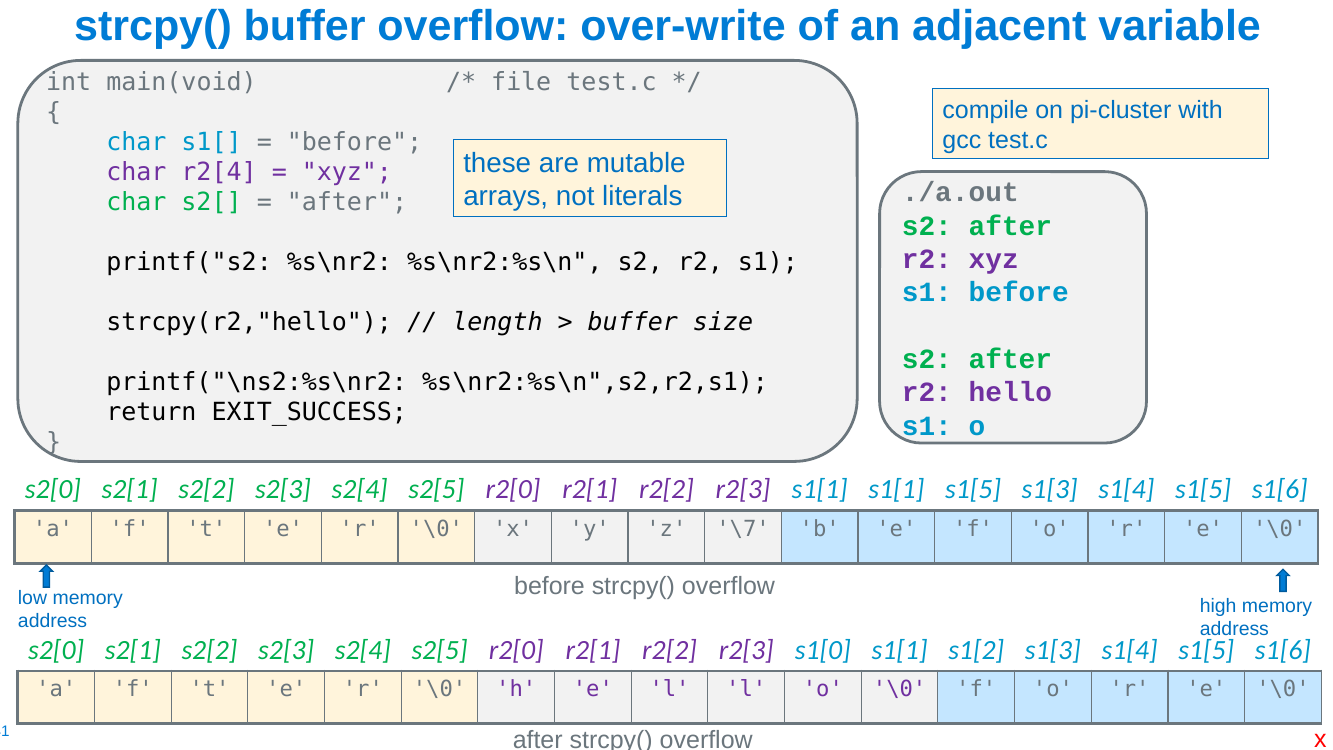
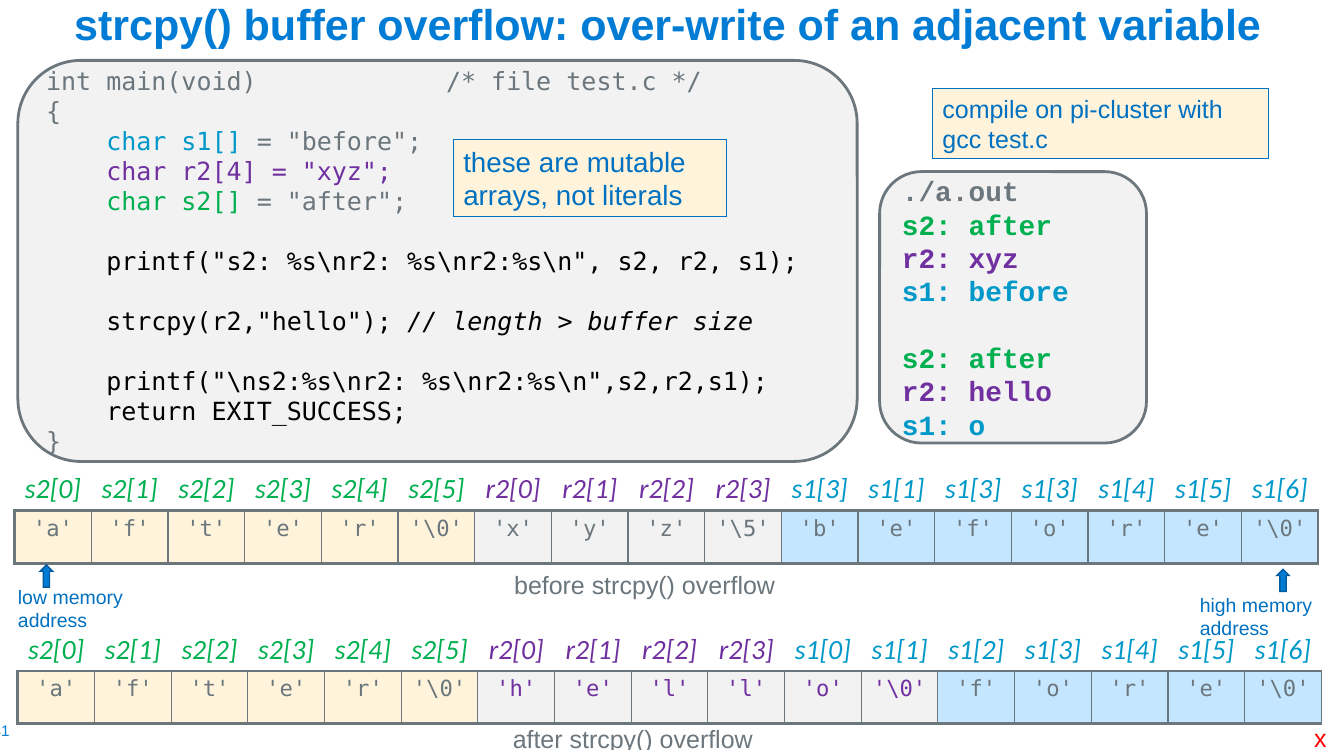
r2[3 s1[1: s1[1 -> s1[3
s1[1 s1[5: s1[5 -> s1[3
\7: \7 -> \5
